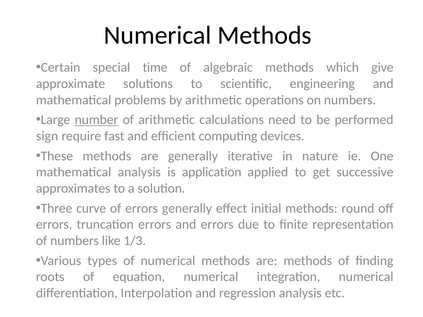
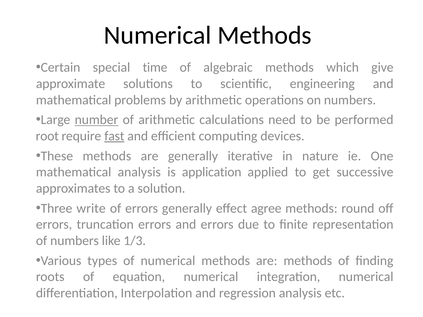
sign: sign -> root
fast underline: none -> present
curve: curve -> write
initial: initial -> agree
